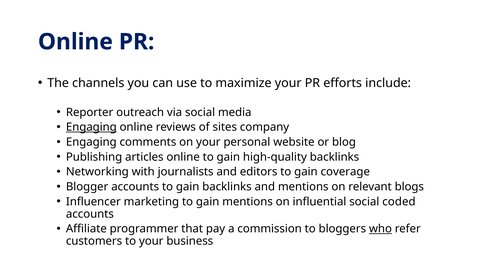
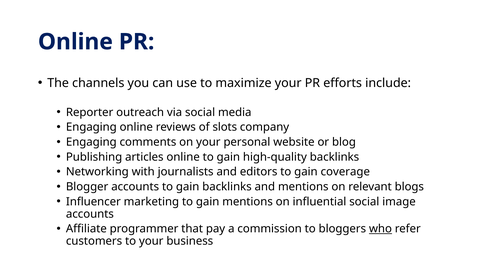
Engaging at (91, 127) underline: present -> none
sites: sites -> slots
coded: coded -> image
